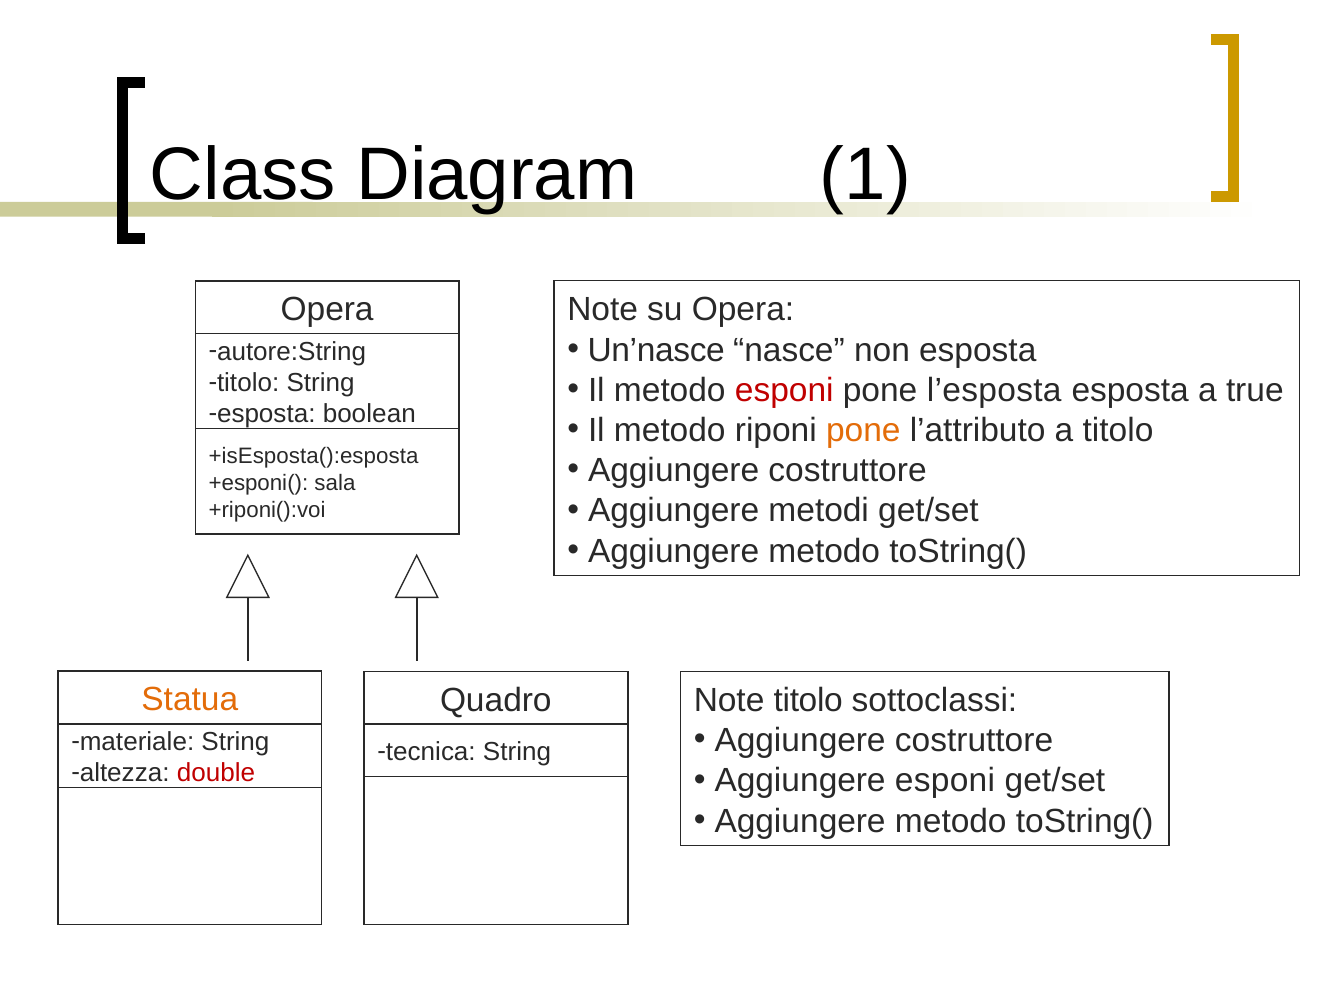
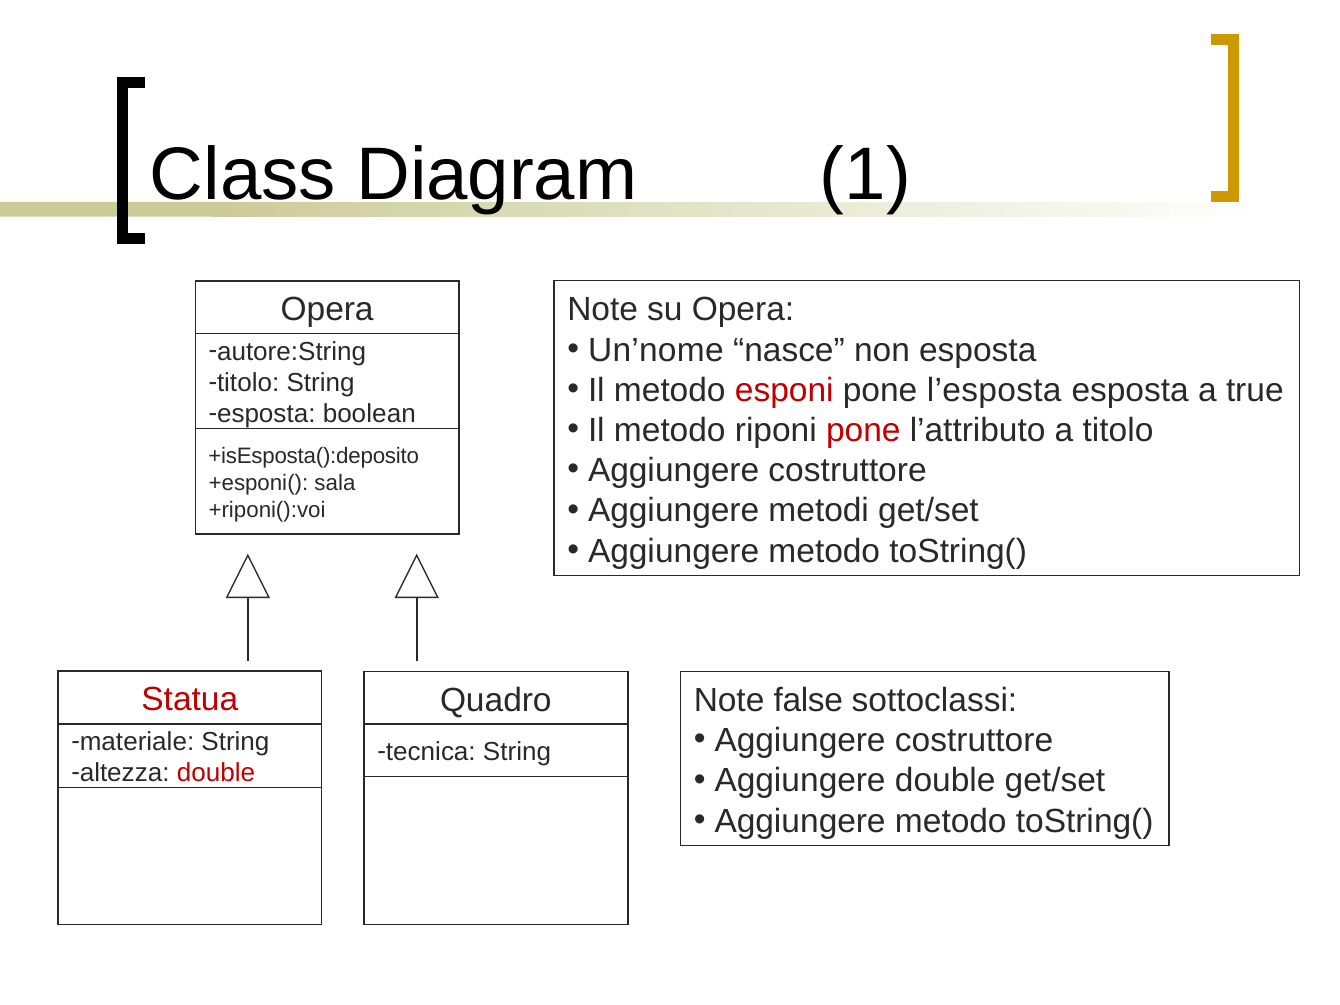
Un’nasce: Un’nasce -> Un’nome
pone at (863, 431) colour: orange -> red
+isEsposta():esposta: +isEsposta():esposta -> +isEsposta():deposito
Statua colour: orange -> red
Note titolo: titolo -> false
Aggiungere esponi: esponi -> double
